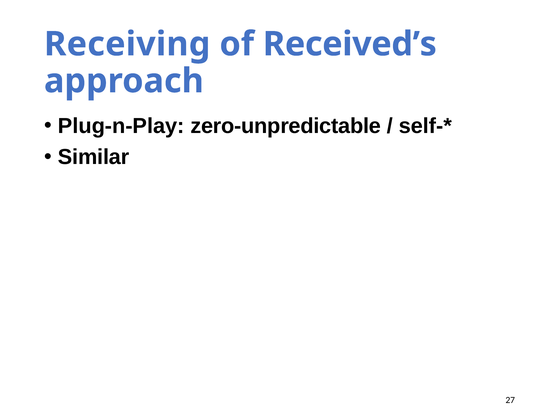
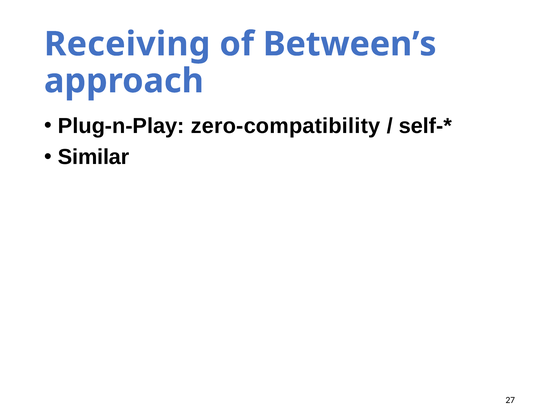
Received’s: Received’s -> Between’s
zero-unpredictable: zero-unpredictable -> zero-compatibility
